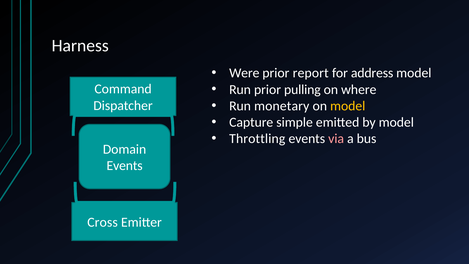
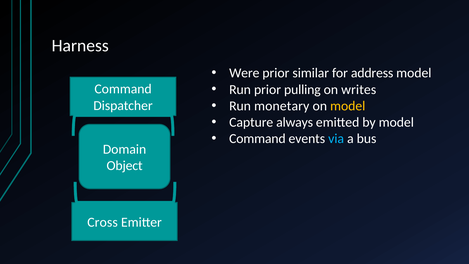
report: report -> similar
where: where -> writes
simple: simple -> always
Throttling at (257, 139): Throttling -> Command
via colour: pink -> light blue
Events at (125, 166): Events -> Object
